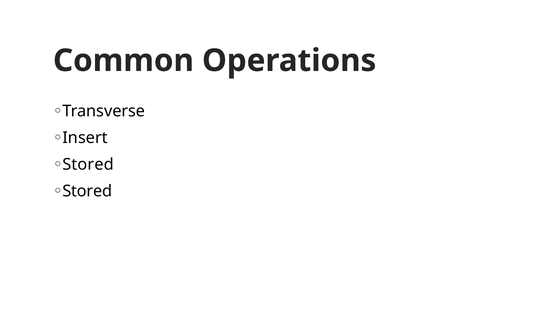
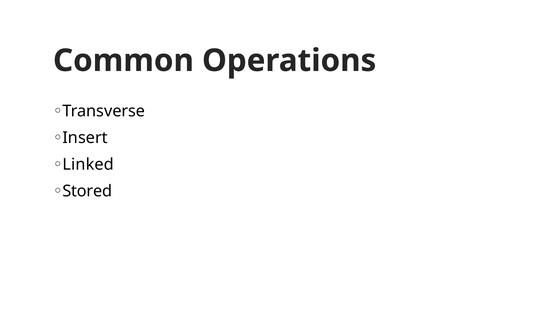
Stored at (88, 165): Stored -> Linked
